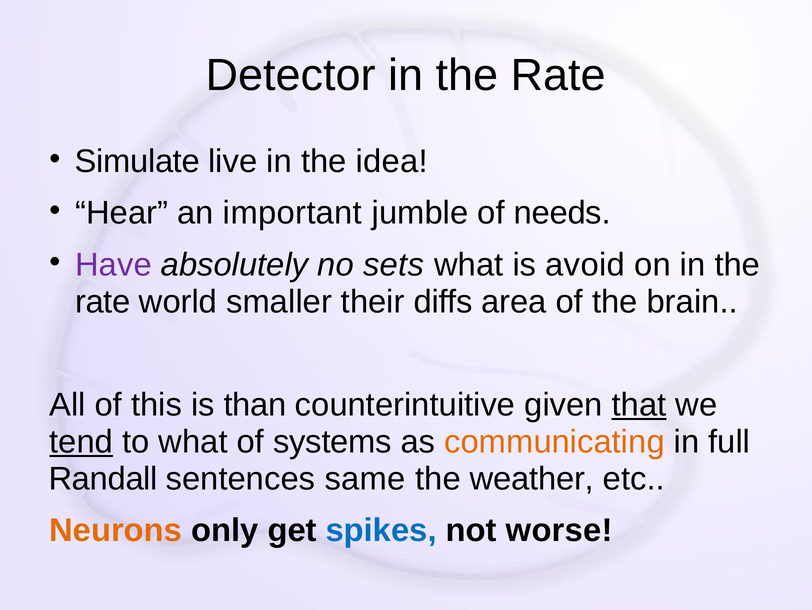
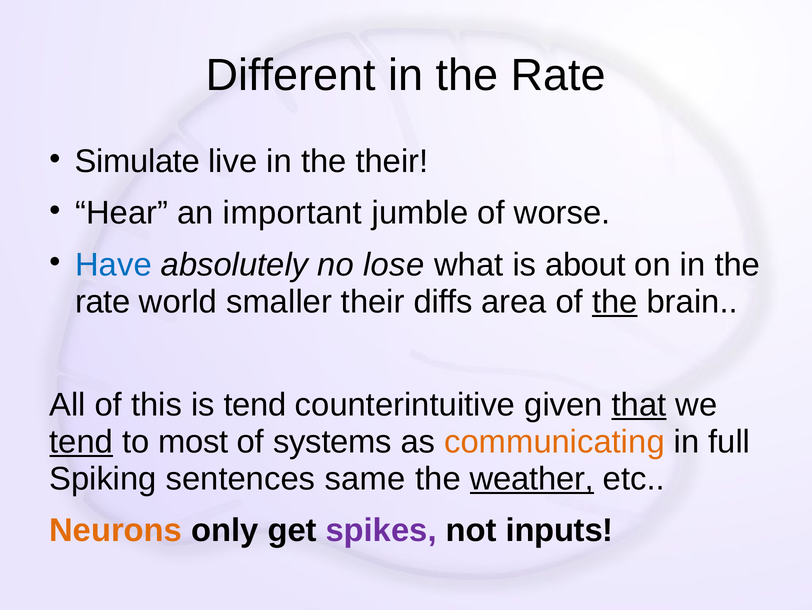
Detector: Detector -> Different
the idea: idea -> their
needs: needs -> worse
Have colour: purple -> blue
sets: sets -> lose
avoid: avoid -> about
the at (615, 301) underline: none -> present
is than: than -> tend
to what: what -> most
Randall: Randall -> Spiking
weather underline: none -> present
spikes colour: blue -> purple
worse: worse -> inputs
